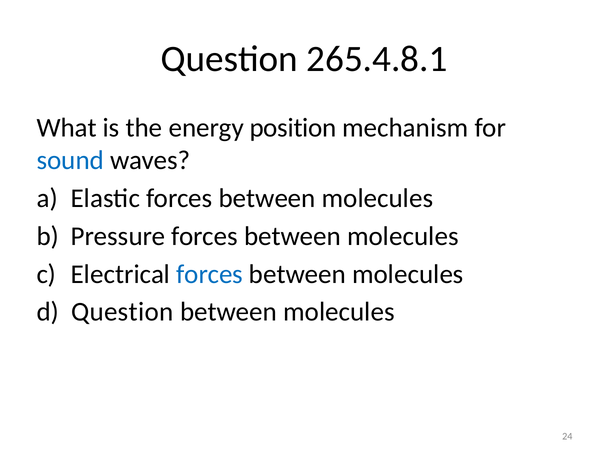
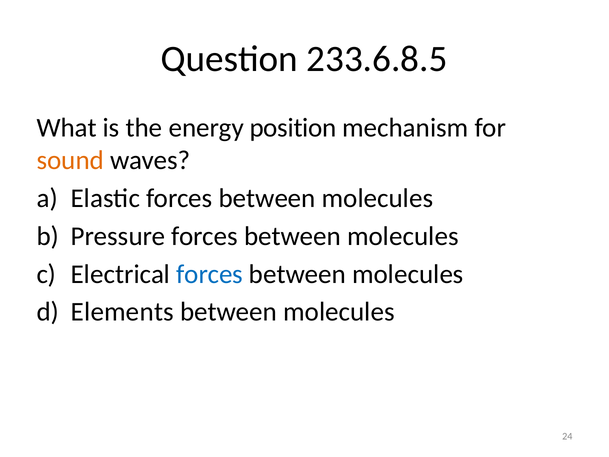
265.4.8.1: 265.4.8.1 -> 233.6.8.5
sound colour: blue -> orange
Question at (122, 312): Question -> Elements
